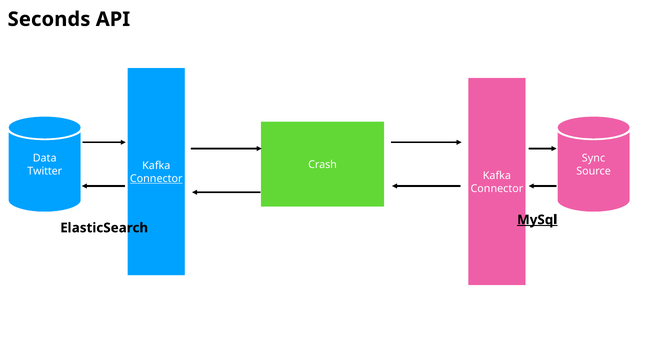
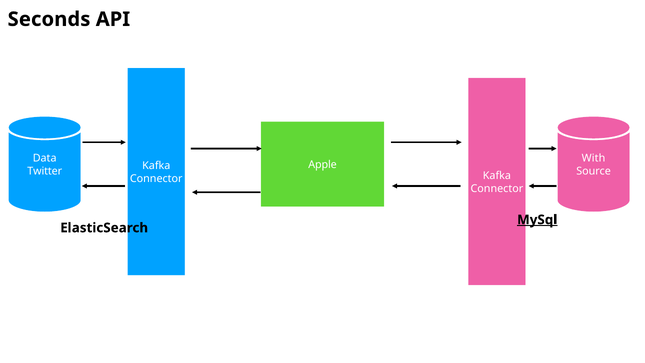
Sync: Sync -> With
Crash: Crash -> Apple
Connector at (156, 179) underline: present -> none
